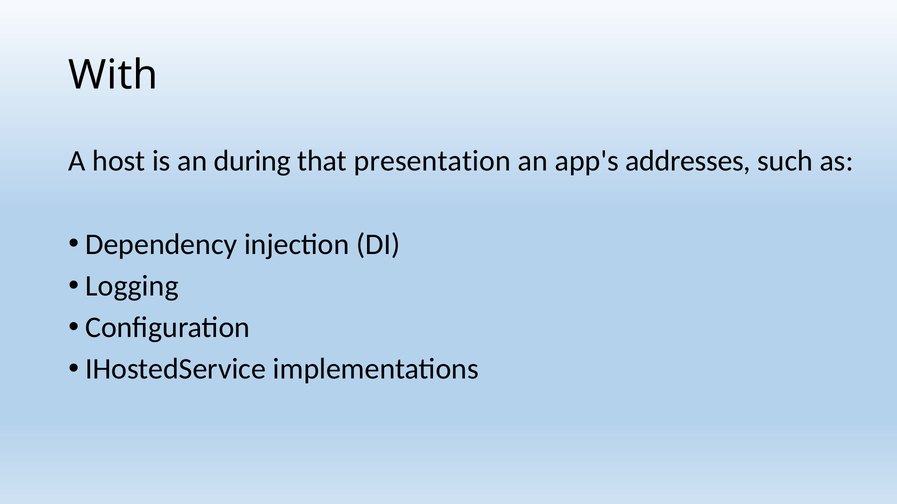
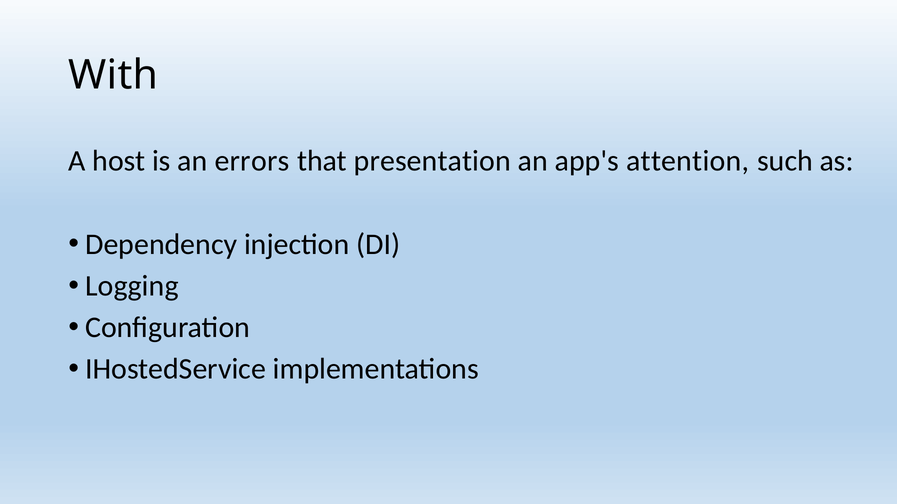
during: during -> errors
addresses: addresses -> attention
